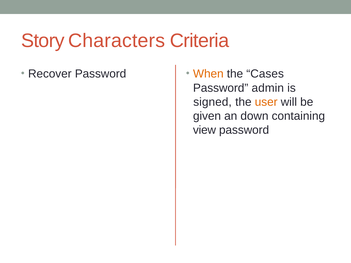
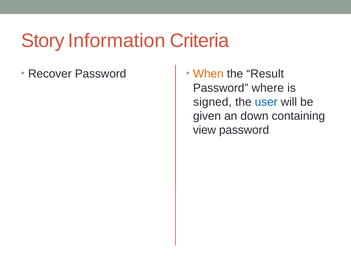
Characters: Characters -> Information
Cases: Cases -> Result
admin: admin -> where
user colour: orange -> blue
